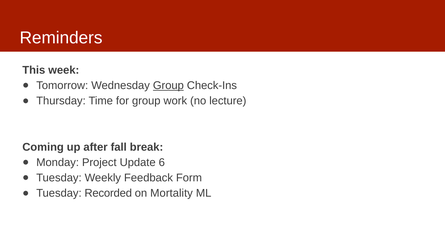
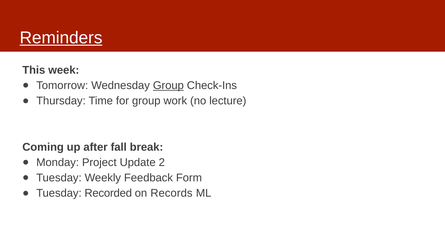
Reminders underline: none -> present
6: 6 -> 2
Mortality: Mortality -> Records
